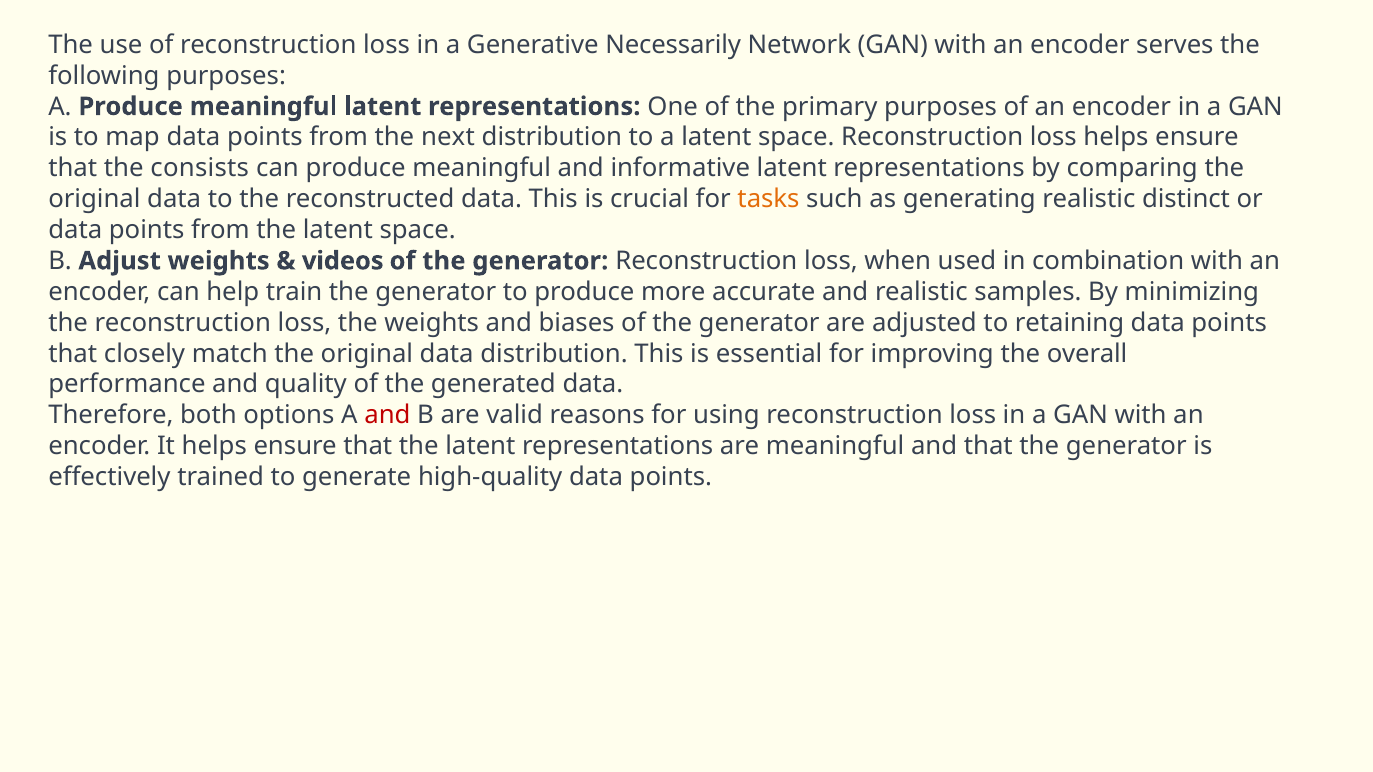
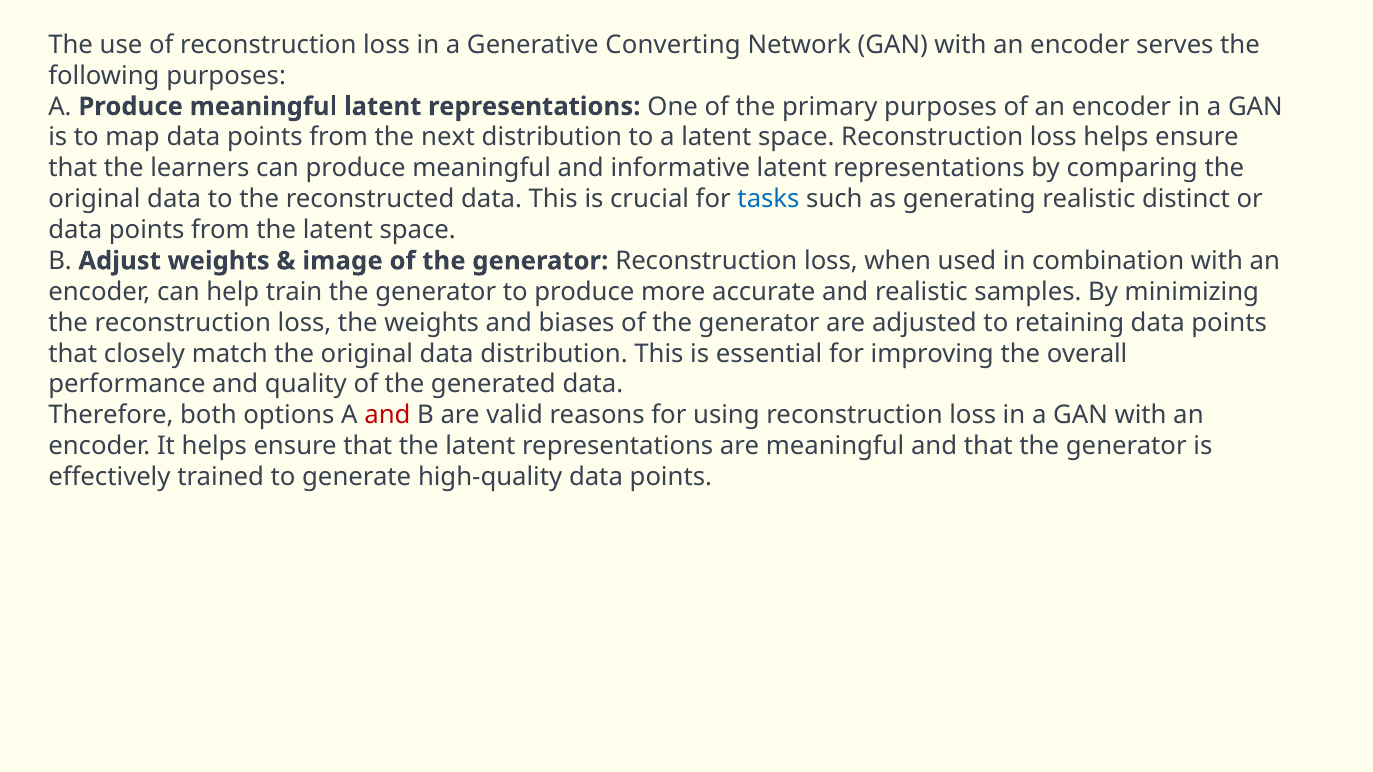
Necessarily: Necessarily -> Converting
consists: consists -> learners
tasks colour: orange -> blue
videos: videos -> image
